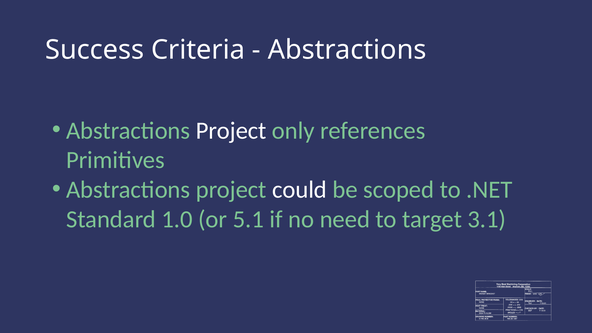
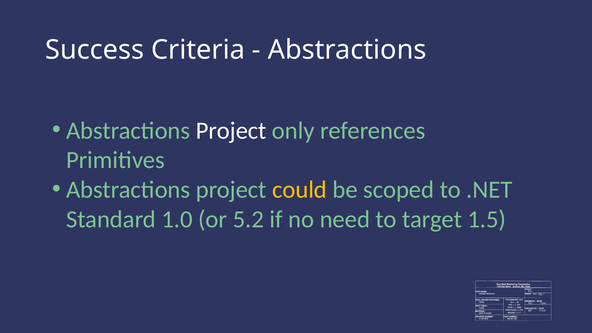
could colour: white -> yellow
5.1: 5.1 -> 5.2
3.1: 3.1 -> 1.5
